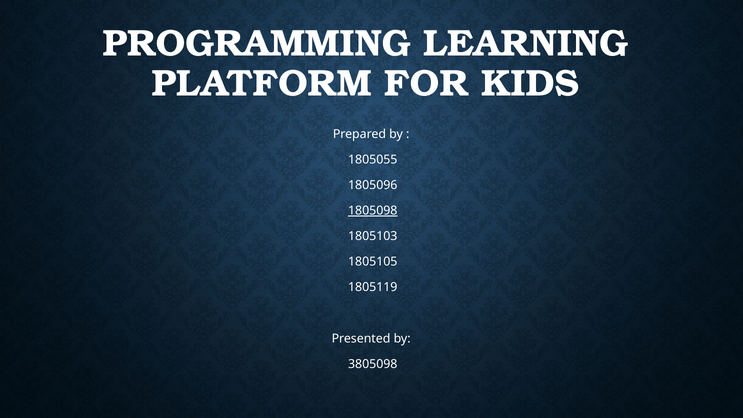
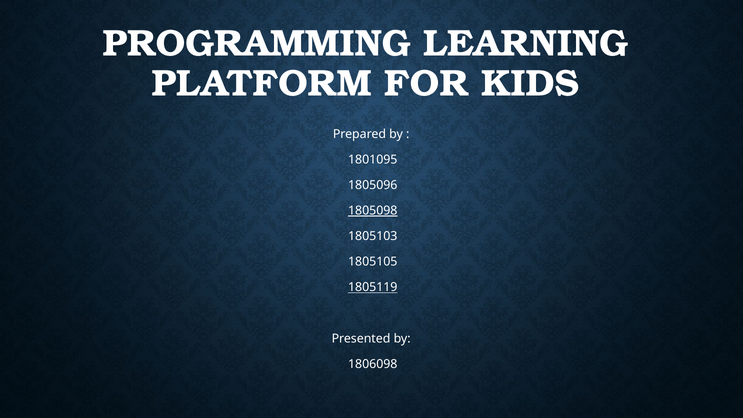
1805055: 1805055 -> 1801095
1805119 underline: none -> present
3805098: 3805098 -> 1806098
